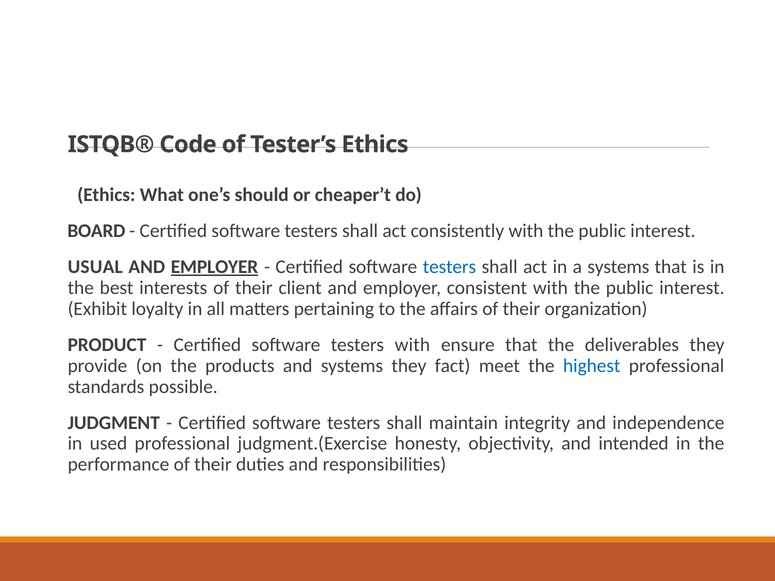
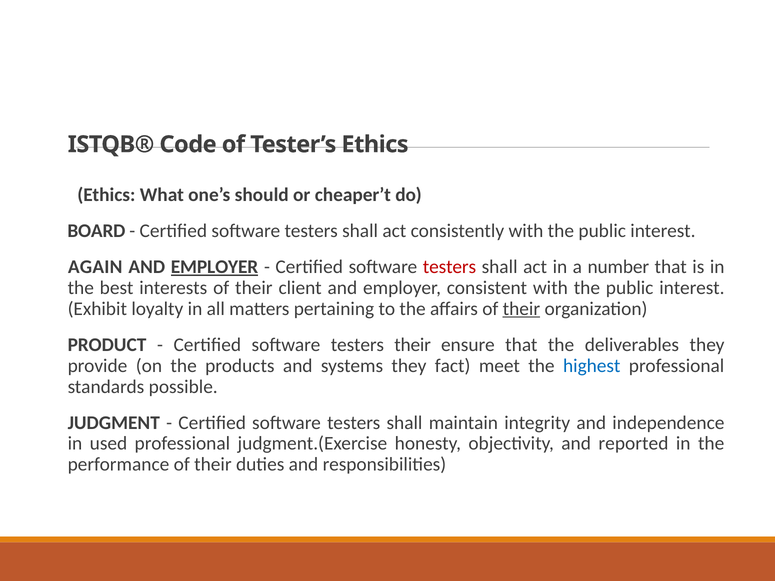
USUAL: USUAL -> AGAIN
testers at (450, 267) colour: blue -> red
a systems: systems -> number
their at (521, 309) underline: none -> present
testers with: with -> their
intended: intended -> reported
